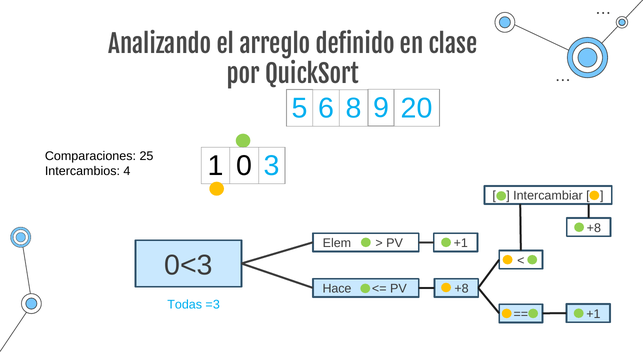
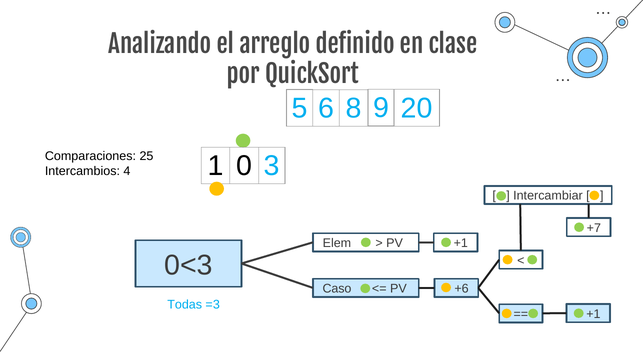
+8 at (594, 228): +8 -> +7
Hace: Hace -> Caso
+8 at (462, 289): +8 -> +6
